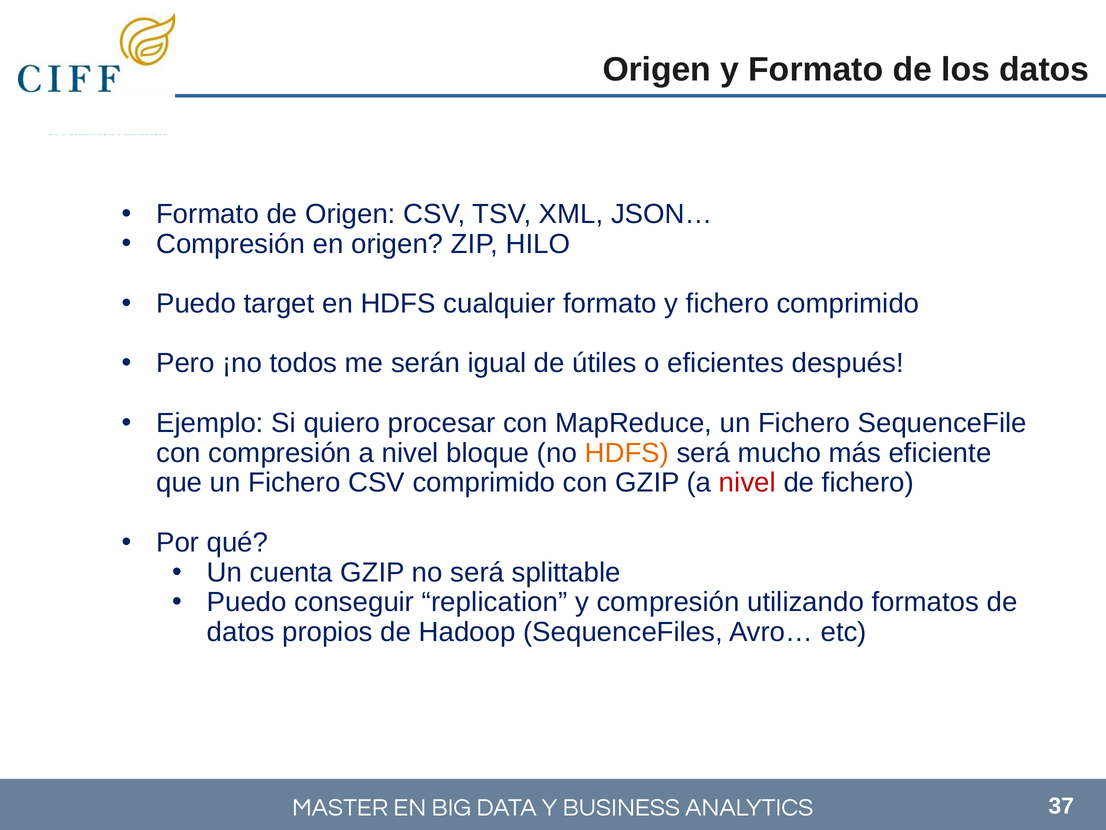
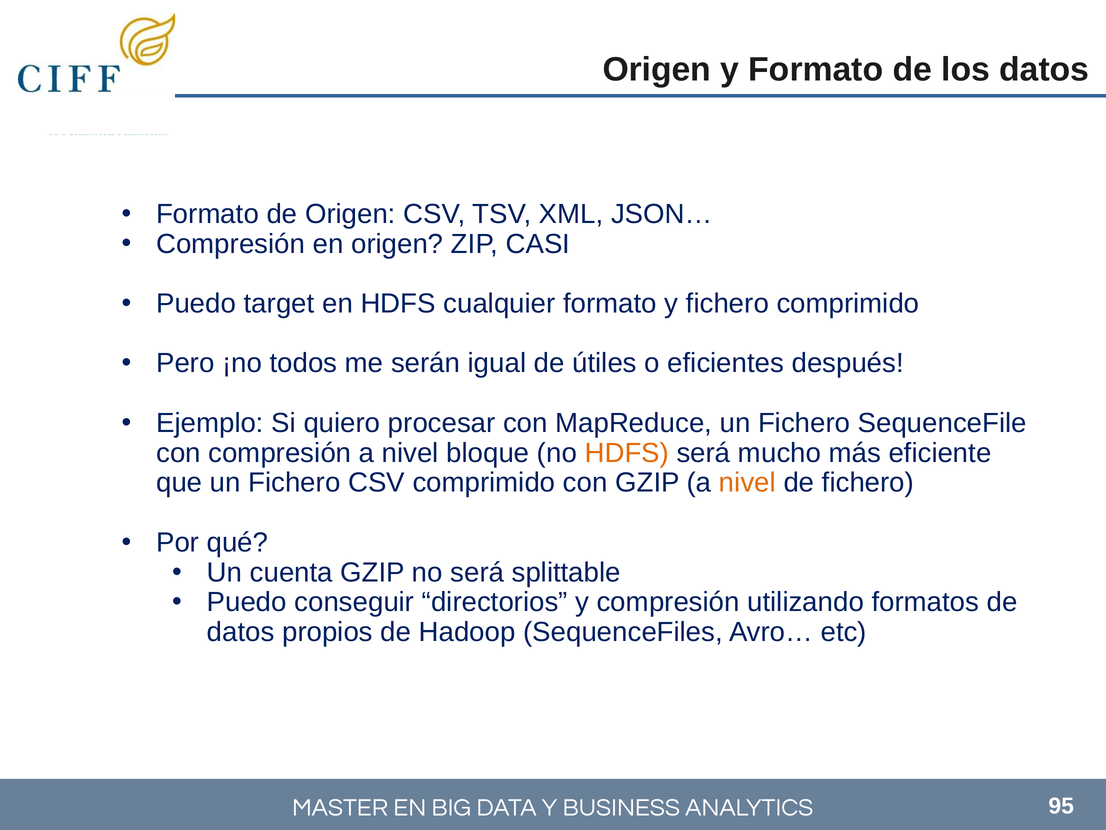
HILO: HILO -> CASI
nivel at (747, 483) colour: red -> orange
replication: replication -> directorios
37: 37 -> 95
